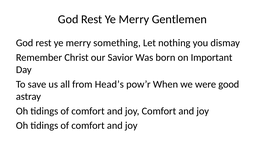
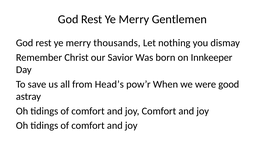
something: something -> thousands
Important: Important -> Innkeeper
